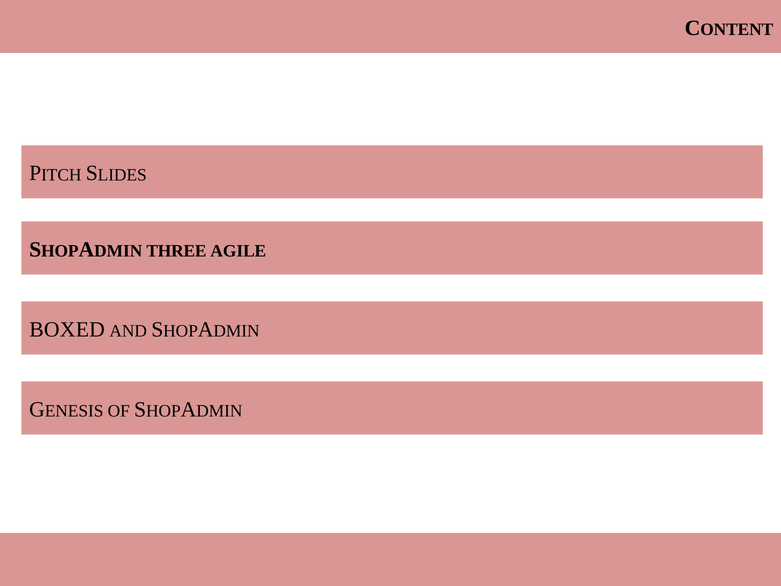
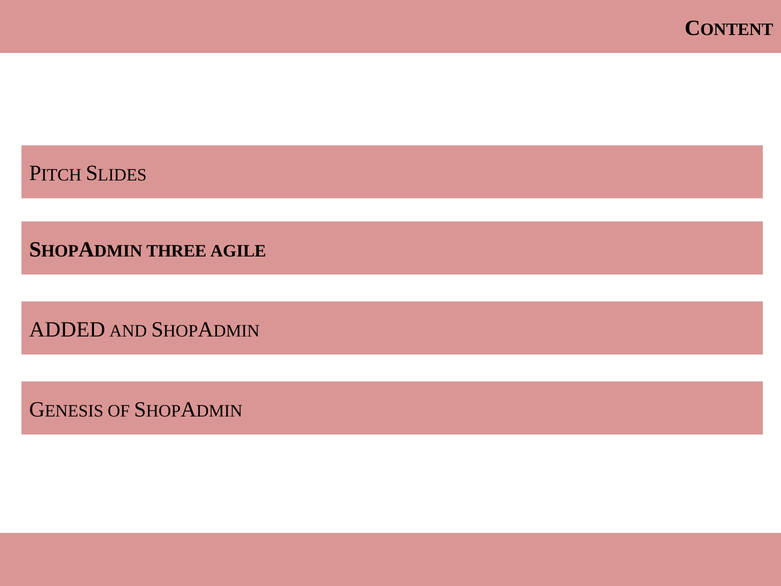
BOXED: BOXED -> ADDED
